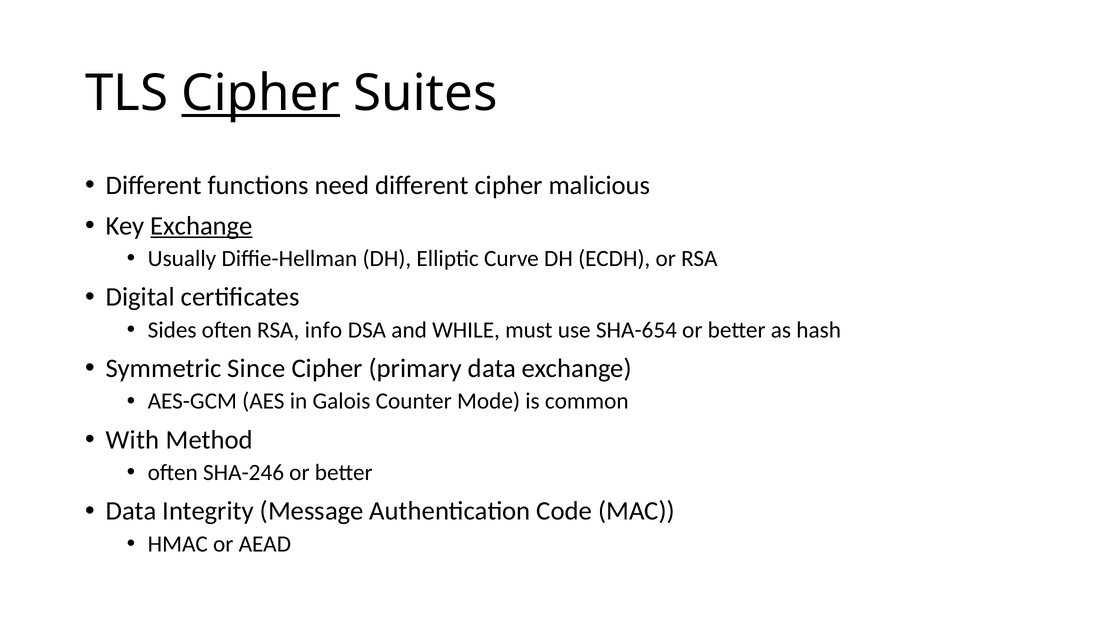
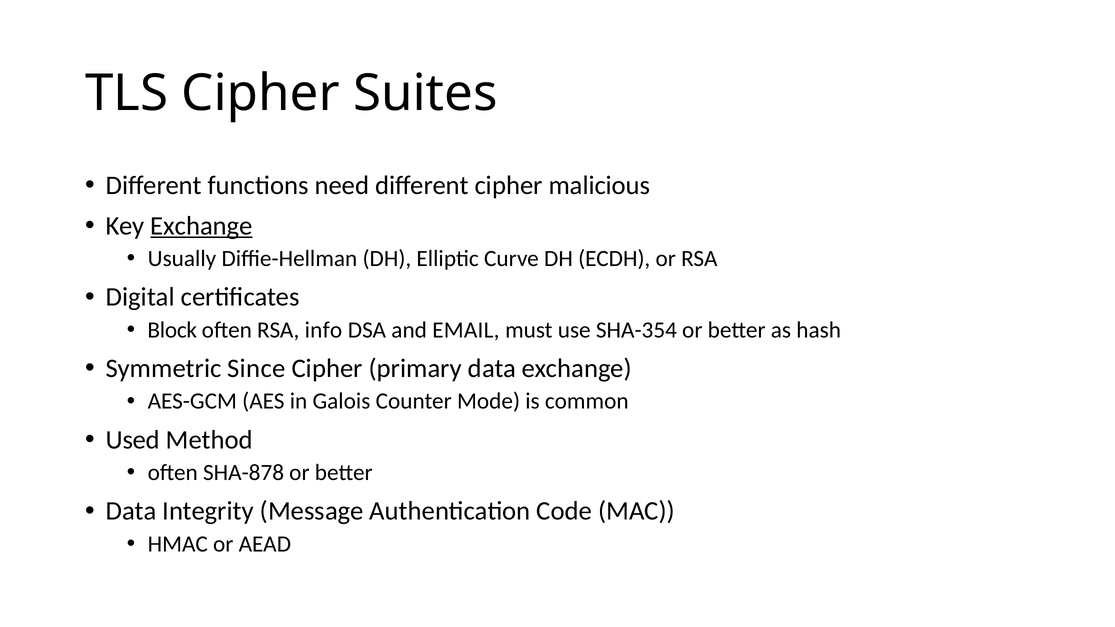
Cipher at (261, 94) underline: present -> none
Sides: Sides -> Block
WHILE: WHILE -> EMAIL
SHA-654: SHA-654 -> SHA-354
With: With -> Used
SHA-246: SHA-246 -> SHA-878
